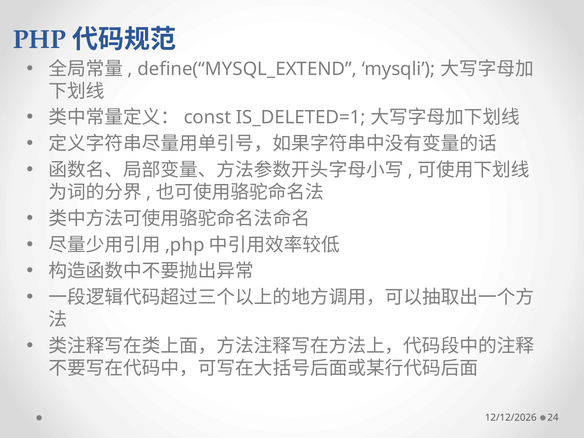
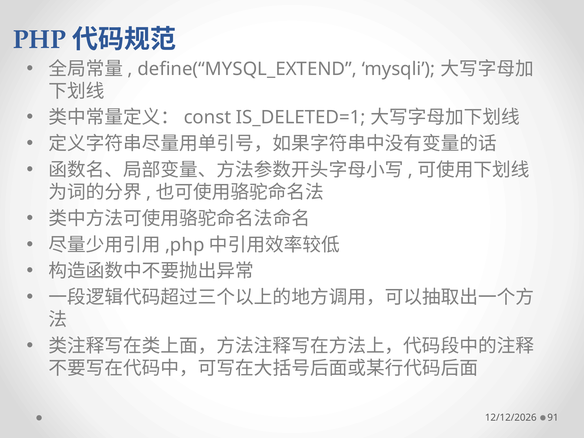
24: 24 -> 91
